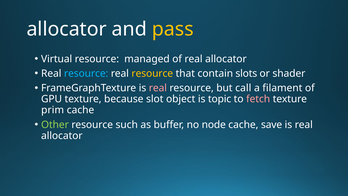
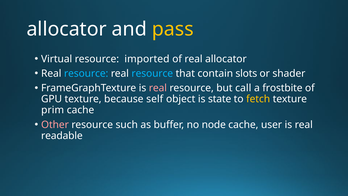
managed: managed -> imported
resource at (152, 73) colour: yellow -> light blue
filament: filament -> frostbite
slot: slot -> self
topic: topic -> state
fetch colour: pink -> yellow
Other colour: light green -> pink
save: save -> user
allocator at (62, 136): allocator -> readable
